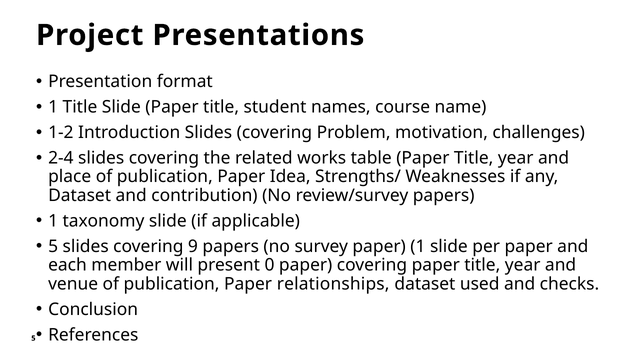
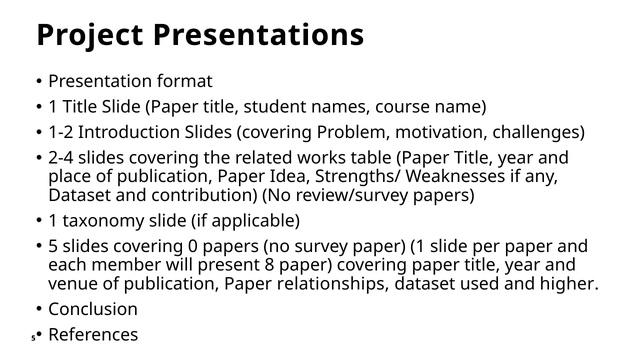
9: 9 -> 0
0: 0 -> 8
checks: checks -> higher
